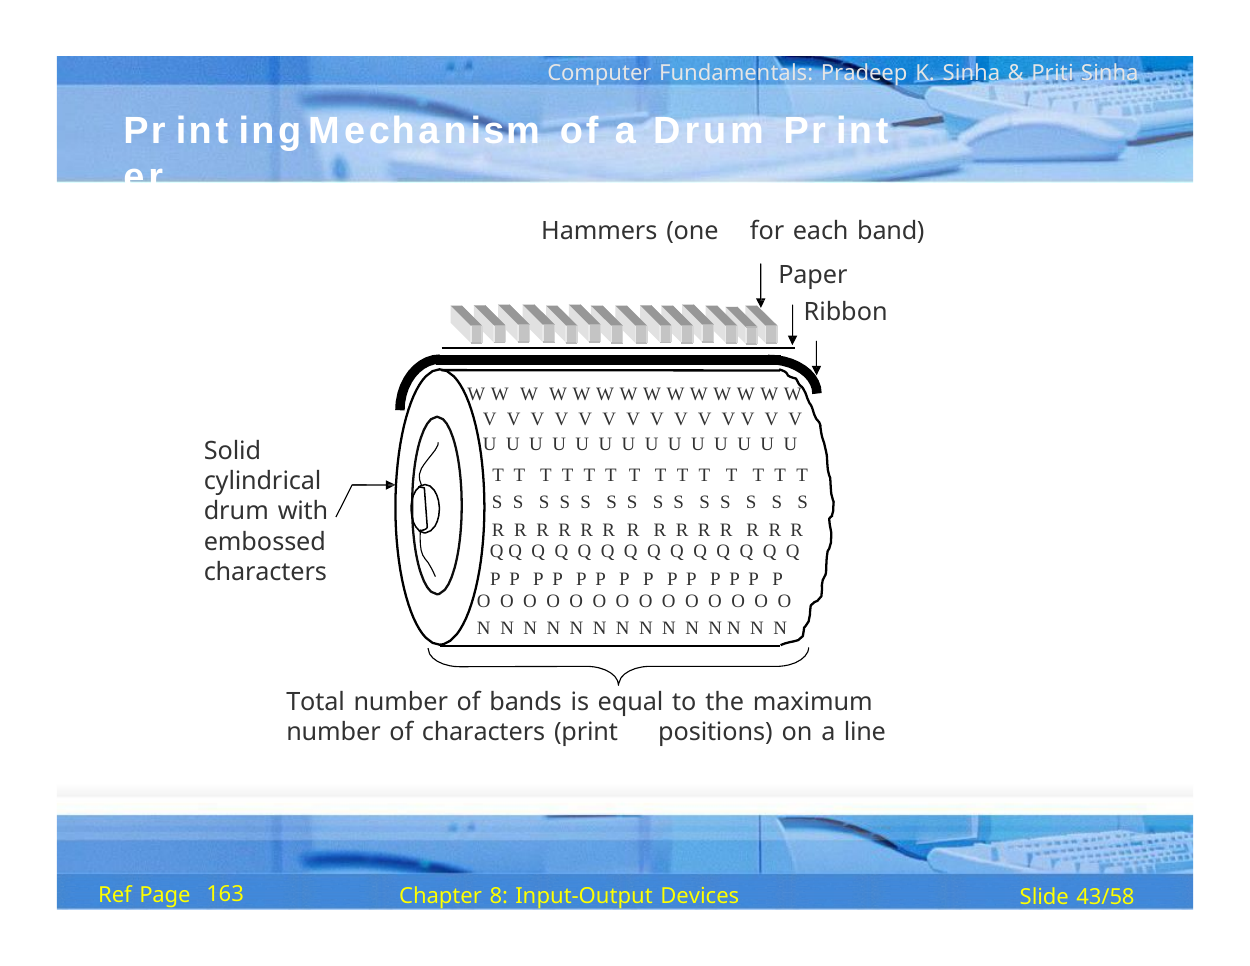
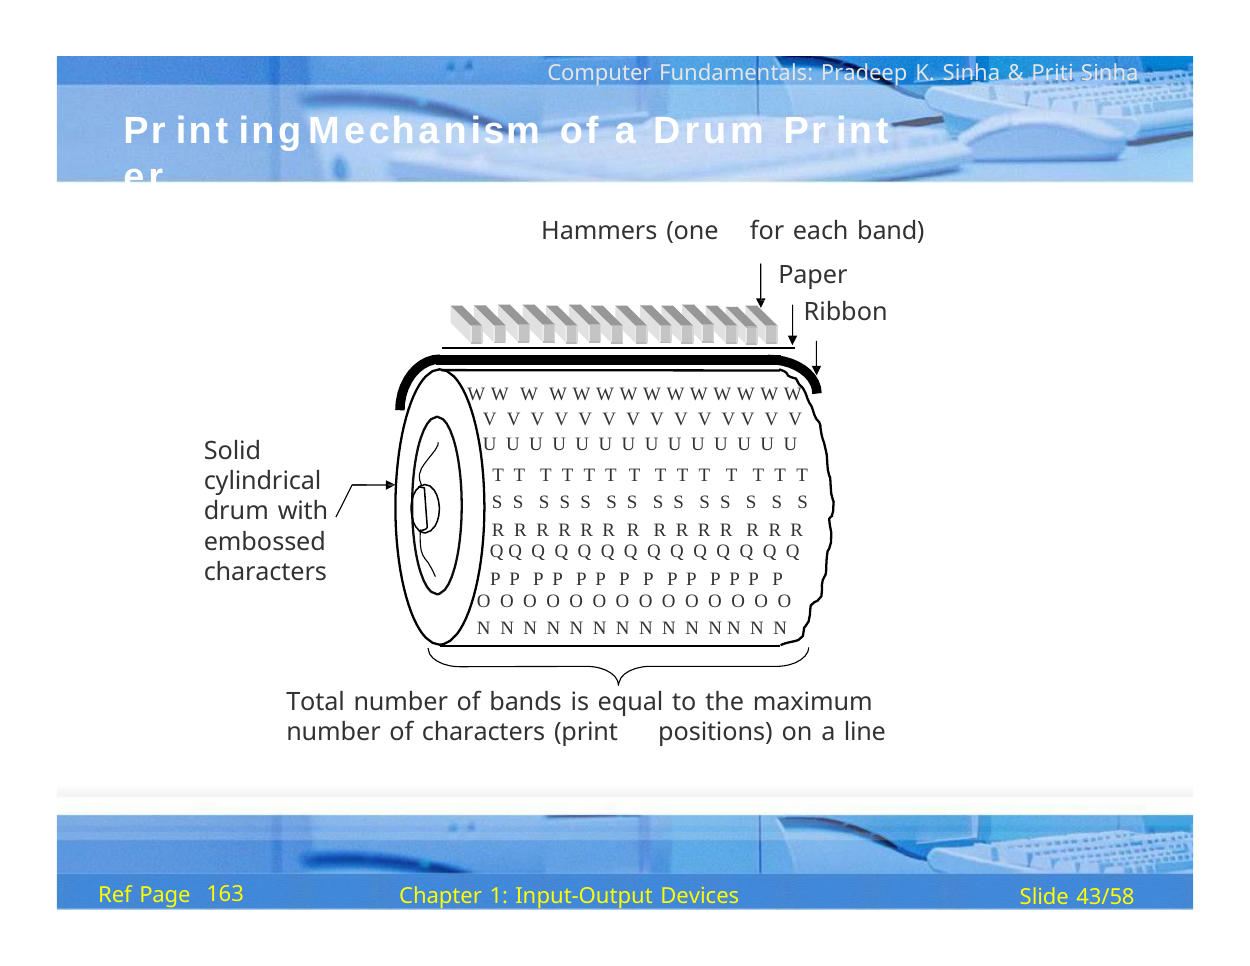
8: 8 -> 1
